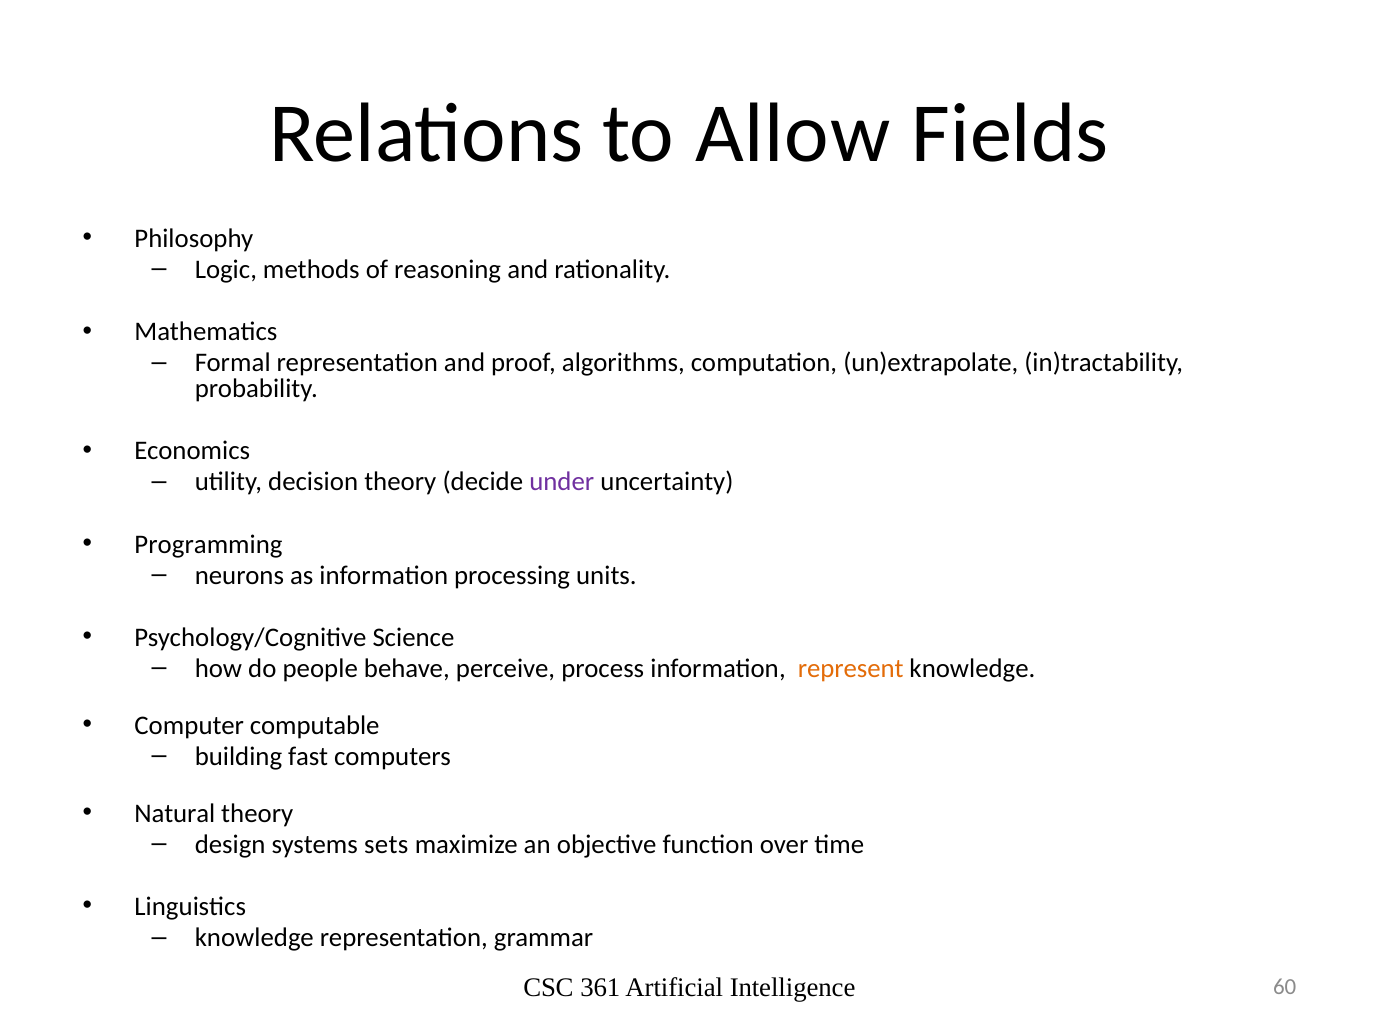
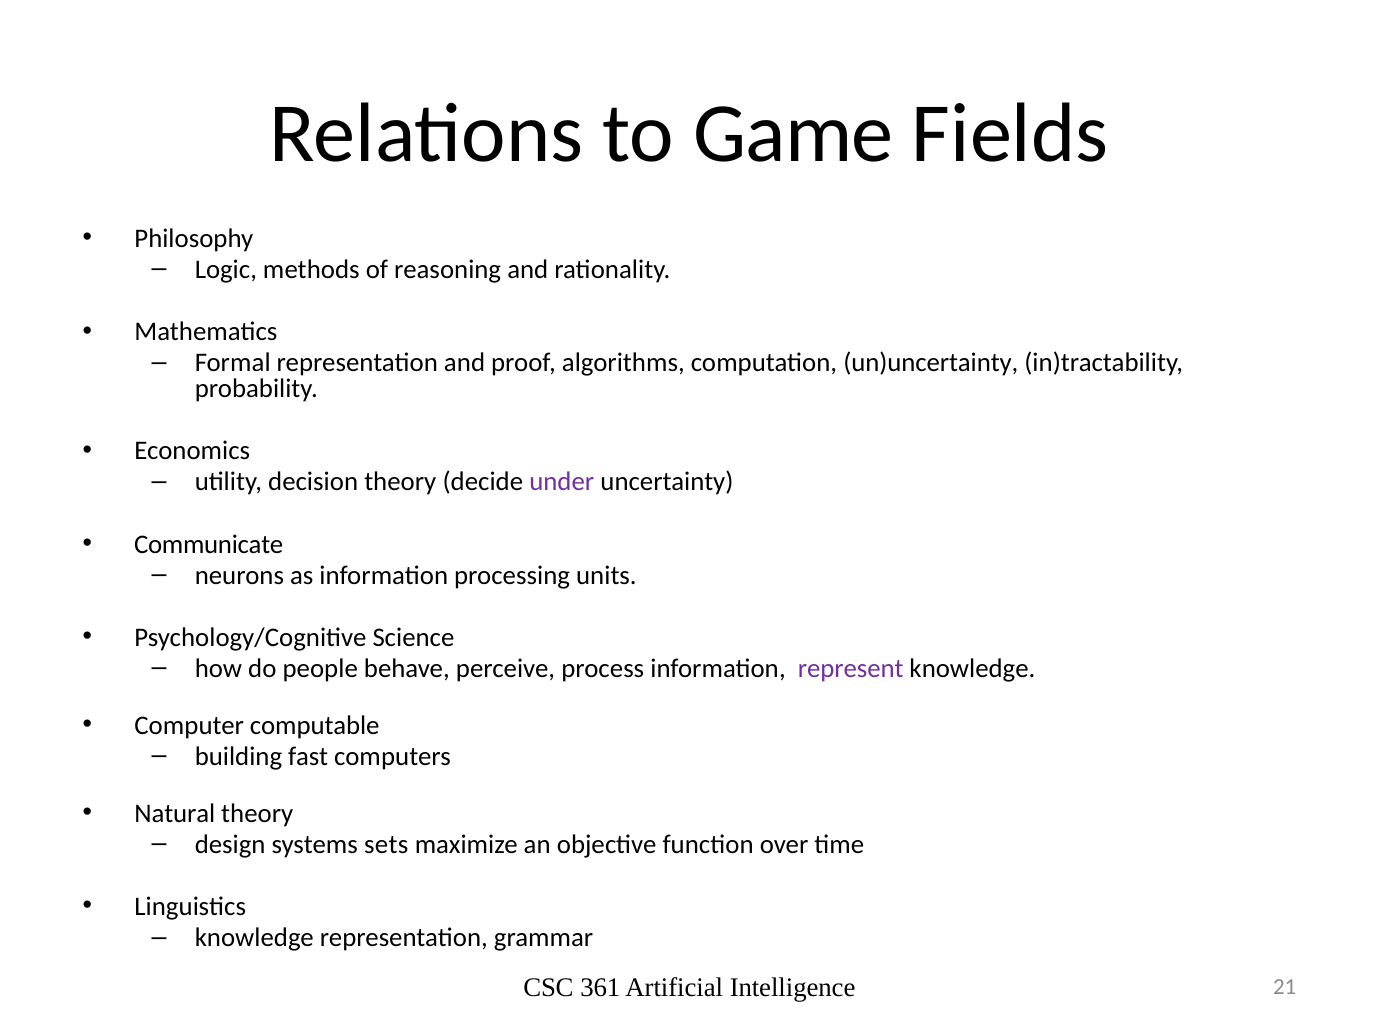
Allow: Allow -> Game
un)extrapolate: un)extrapolate -> un)uncertainty
Programming: Programming -> Communicate
represent colour: orange -> purple
60: 60 -> 21
